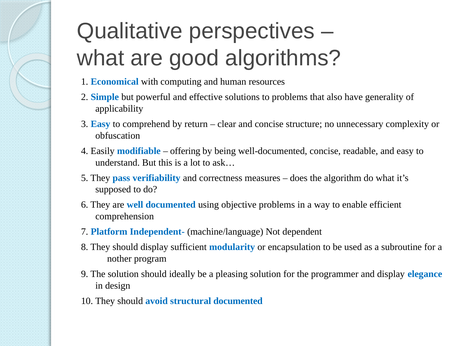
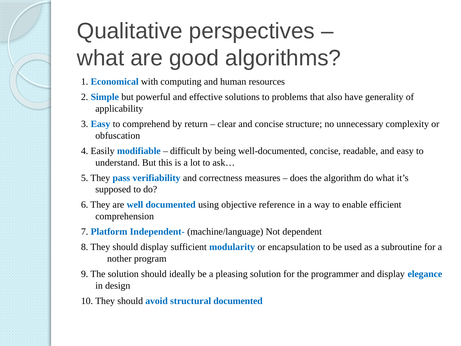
offering: offering -> difficult
objective problems: problems -> reference
